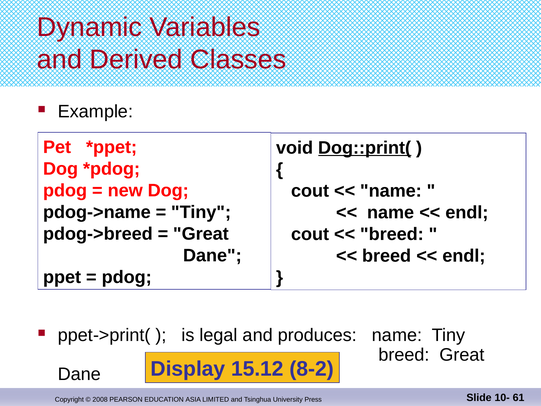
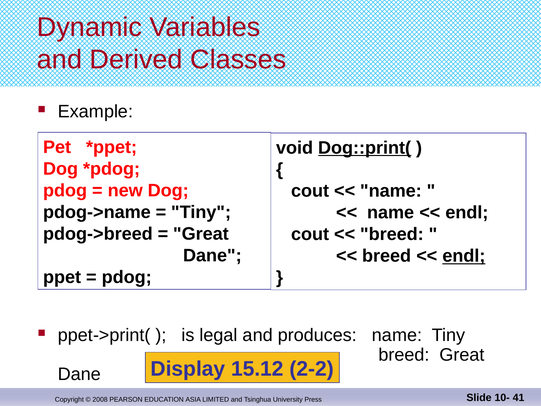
endl at (464, 256) underline: none -> present
8-2: 8-2 -> 2-2
61: 61 -> 41
